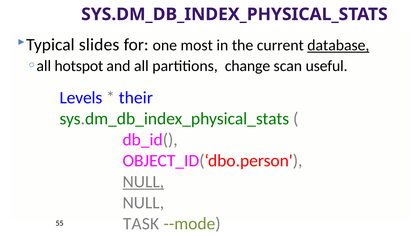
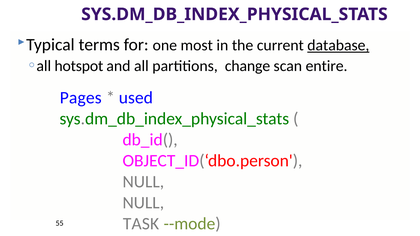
slides: slides -> terms
useful: useful -> entire
Levels: Levels -> Pages
their: their -> used
NULL at (143, 182) underline: present -> none
